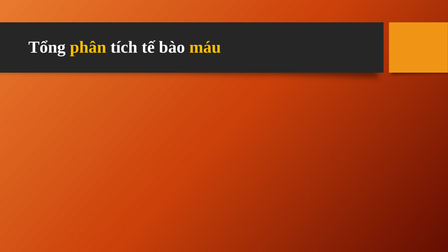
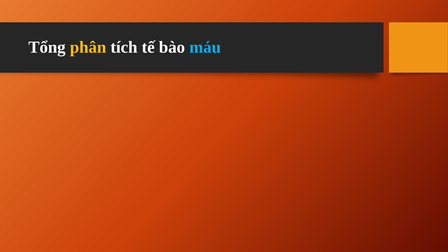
máu colour: yellow -> light blue
